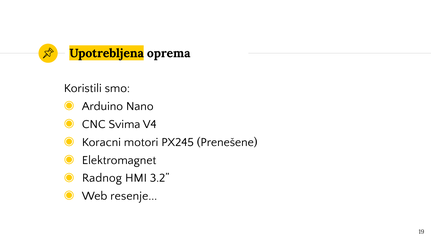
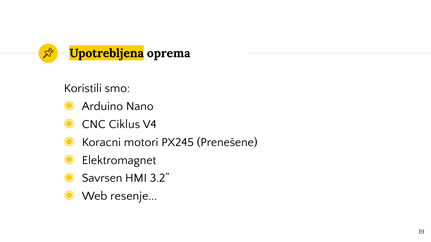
Svima: Svima -> Ciklus
Radnog: Radnog -> Savrsen
